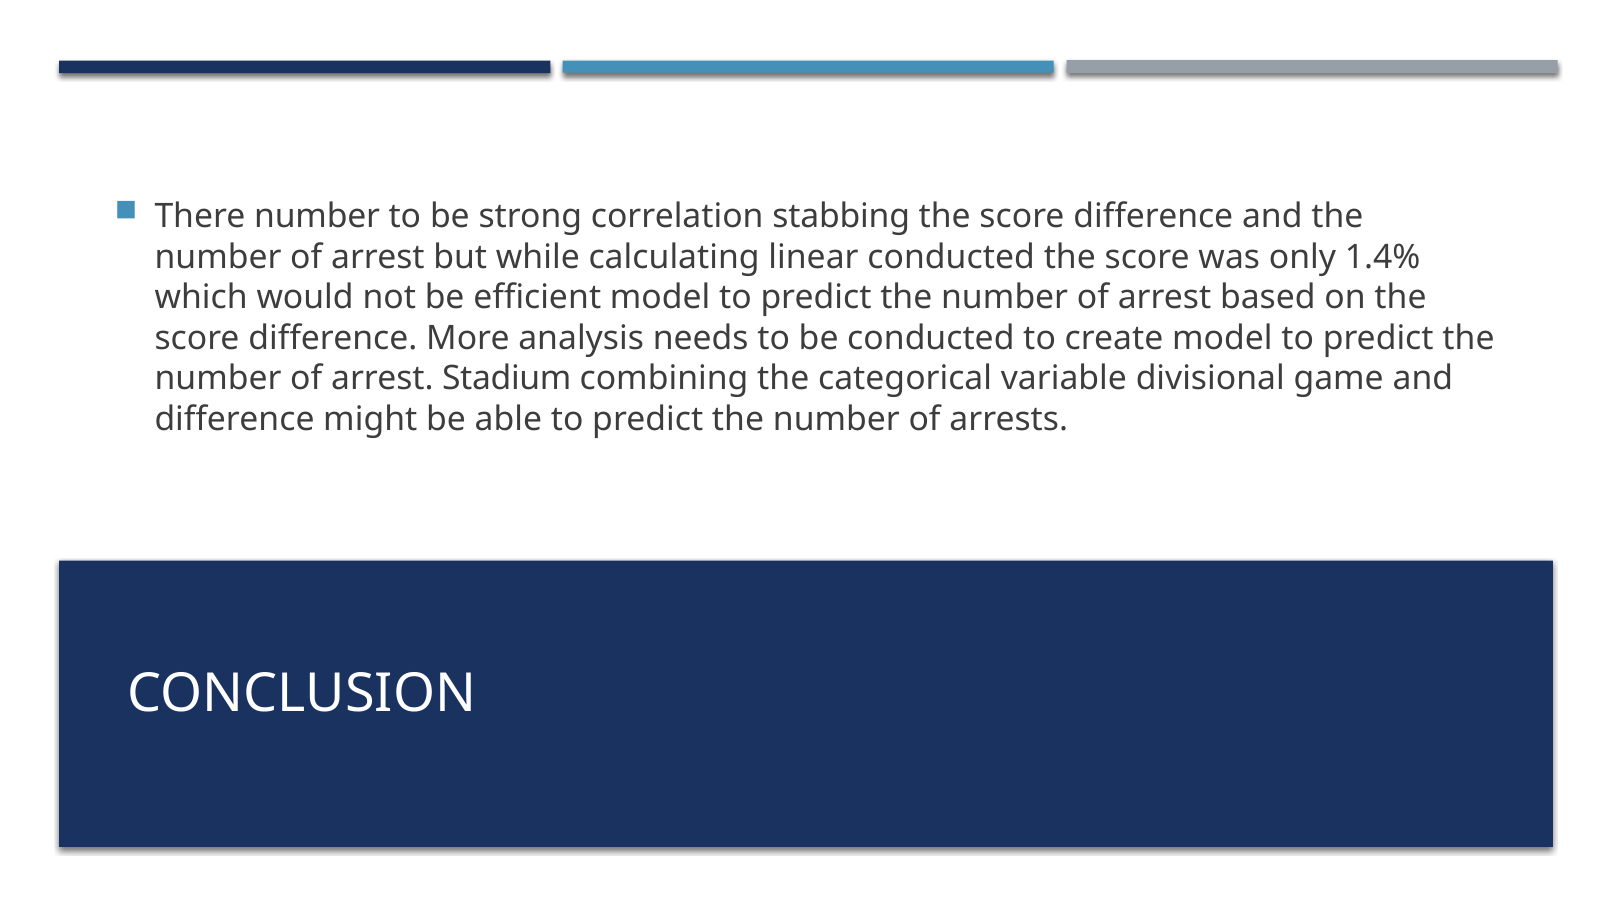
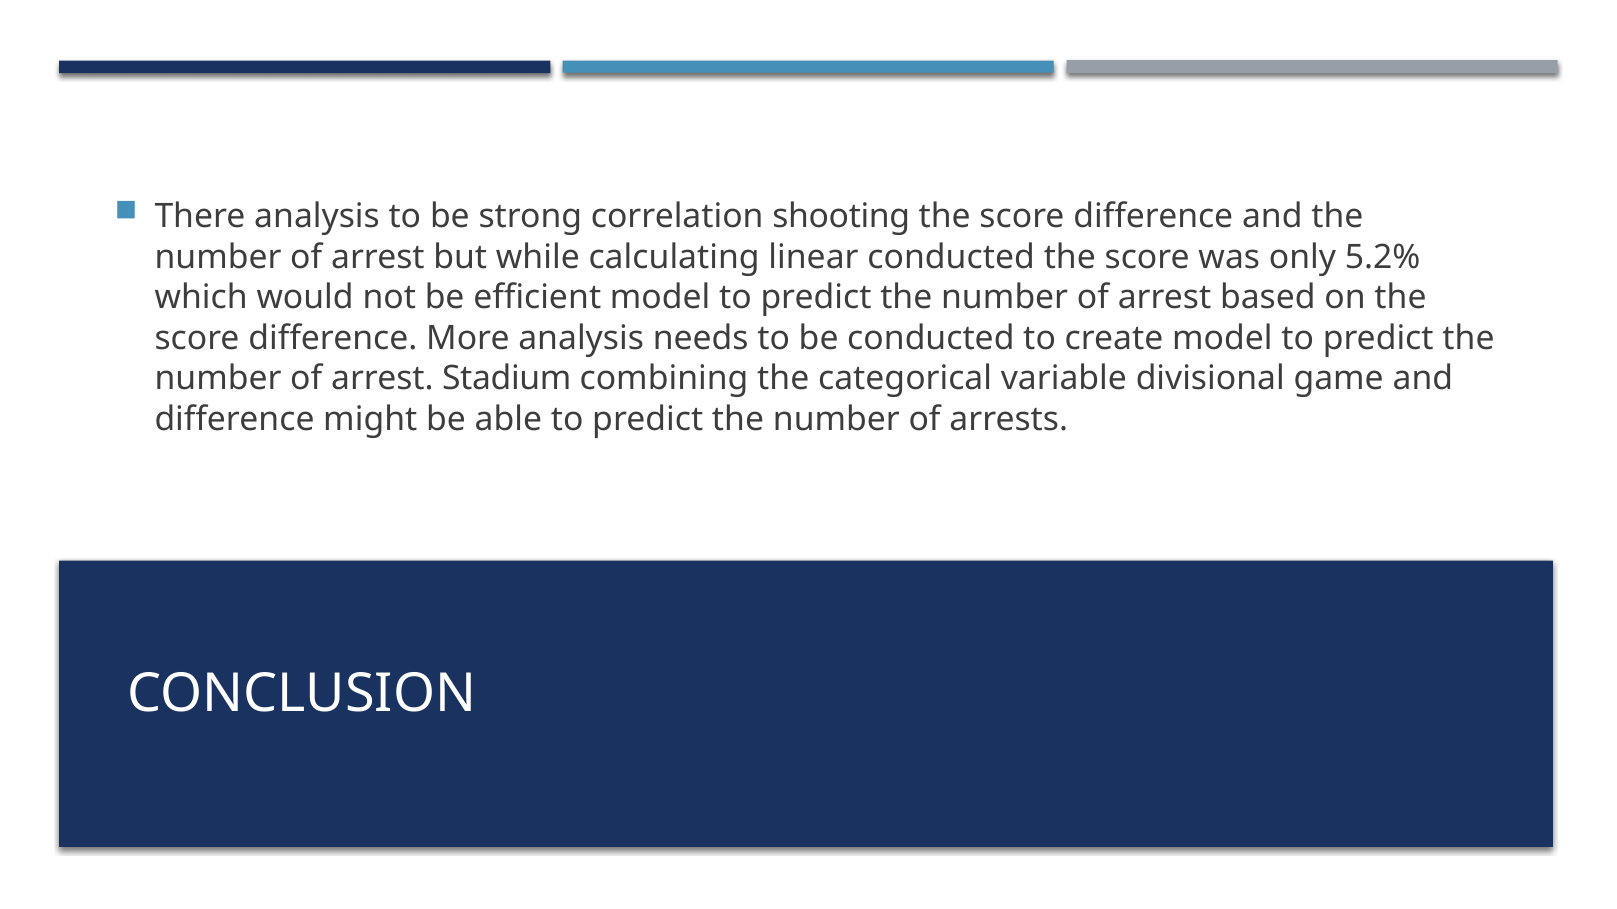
There number: number -> analysis
stabbing: stabbing -> shooting
1.4%: 1.4% -> 5.2%
